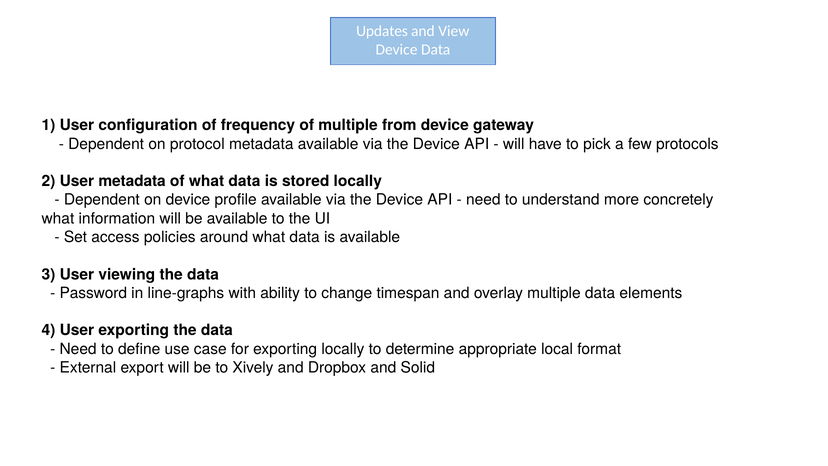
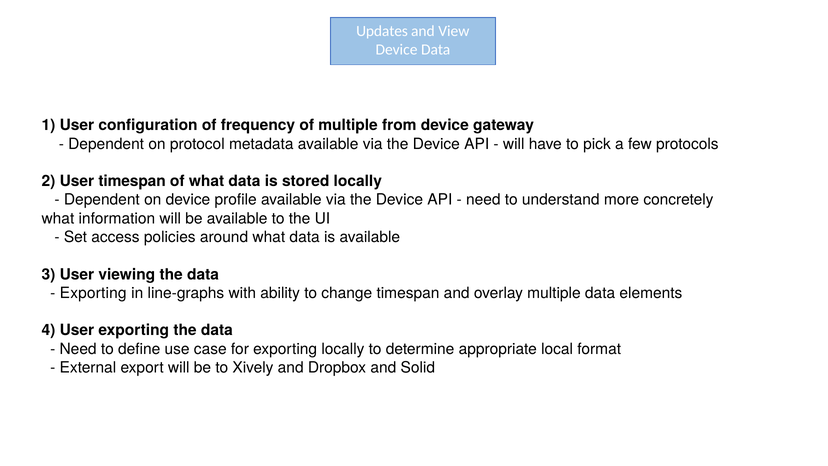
User metadata: metadata -> timespan
Password at (93, 293): Password -> Exporting
